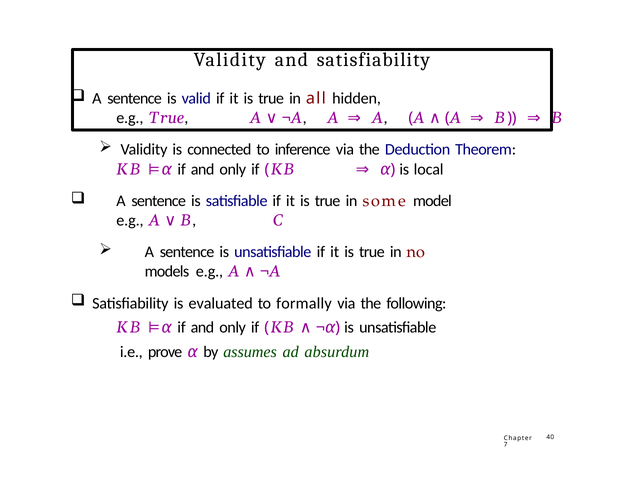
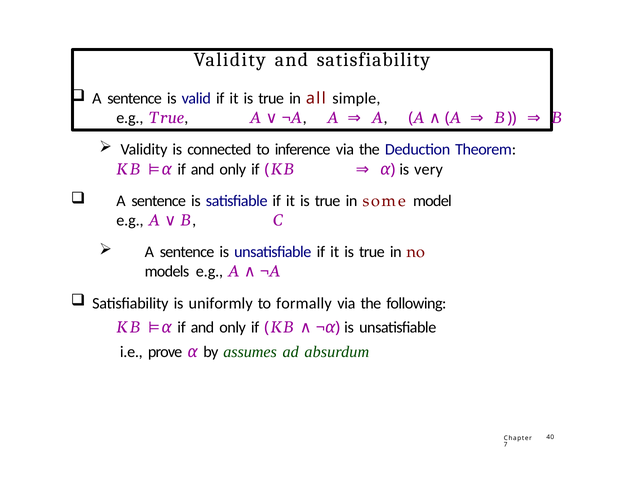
hidden: hidden -> simple
local: local -> very
evaluated: evaluated -> uniformly
